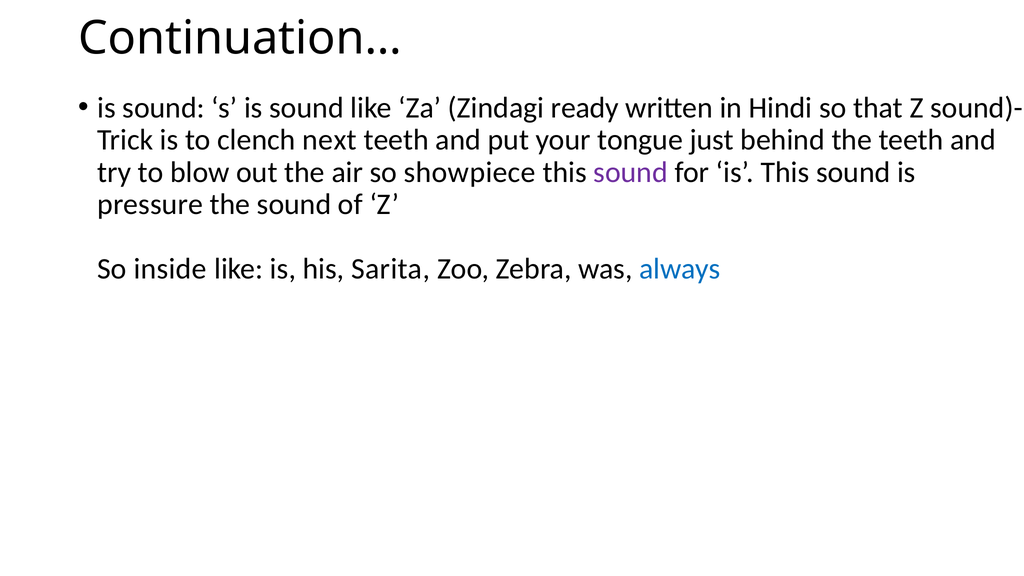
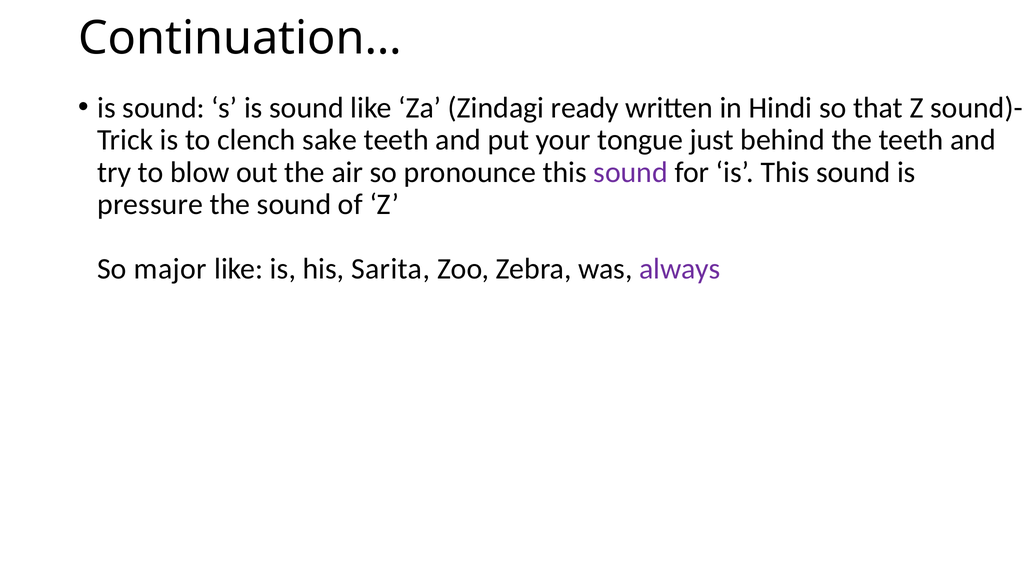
next: next -> sake
showpiece: showpiece -> pronounce
inside: inside -> major
always colour: blue -> purple
